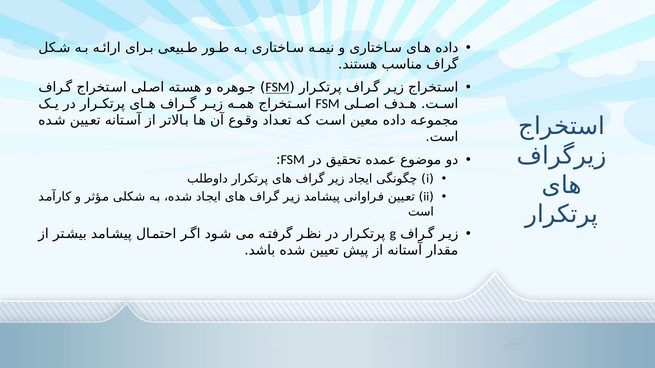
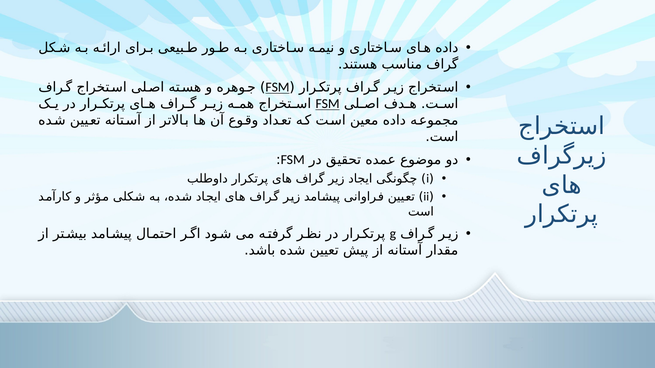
FSM at (328, 104) underline: none -> present
